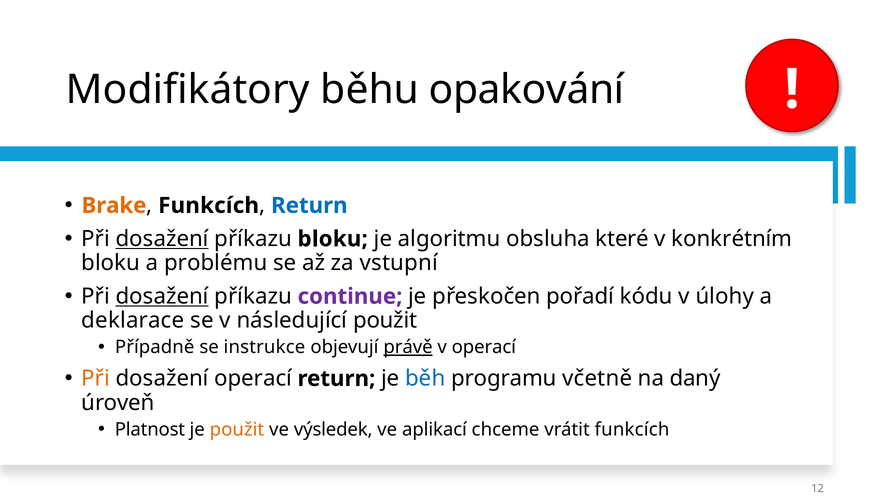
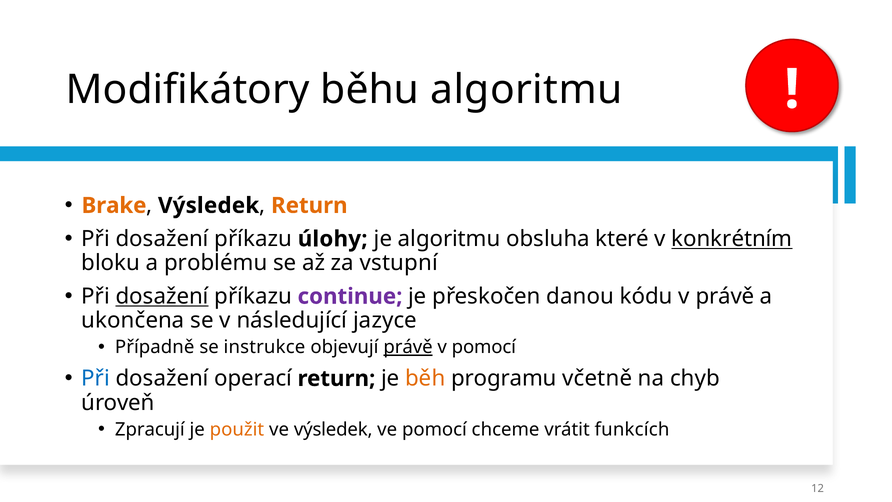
běhu opakování: opakování -> algoritmu
Funkcích at (209, 205): Funkcích -> Výsledek
Return at (309, 205) colour: blue -> orange
dosažení at (162, 239) underline: present -> none
příkazu bloku: bloku -> úlohy
konkrétním underline: none -> present
pořadí: pořadí -> danou
v úlohy: úlohy -> právě
deklarace: deklarace -> ukončena
následující použit: použit -> jazyce
v operací: operací -> pomocí
Při at (96, 378) colour: orange -> blue
běh colour: blue -> orange
daný: daný -> chyb
Platnost: Platnost -> Zpracují
ve aplikací: aplikací -> pomocí
